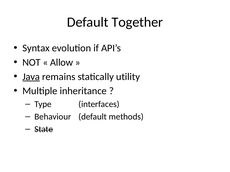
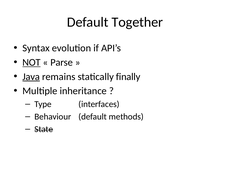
NOT underline: none -> present
Allow: Allow -> Parse
utility: utility -> finally
